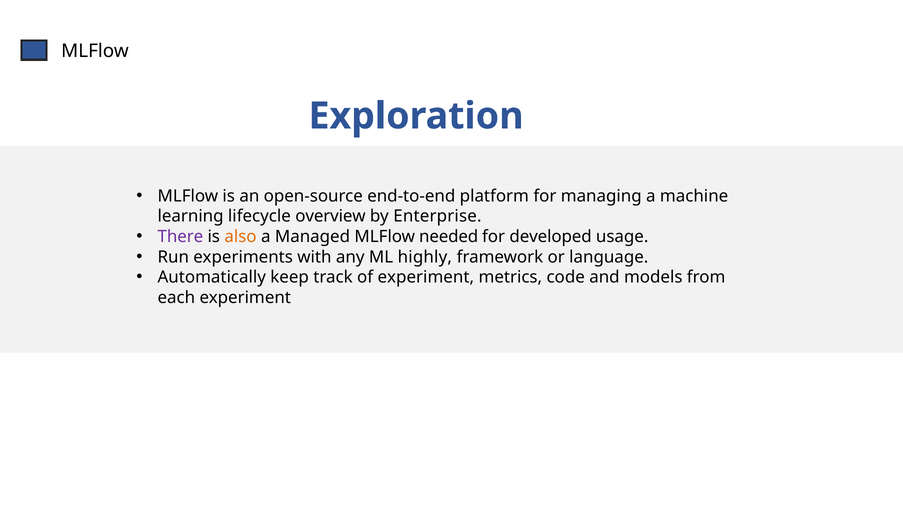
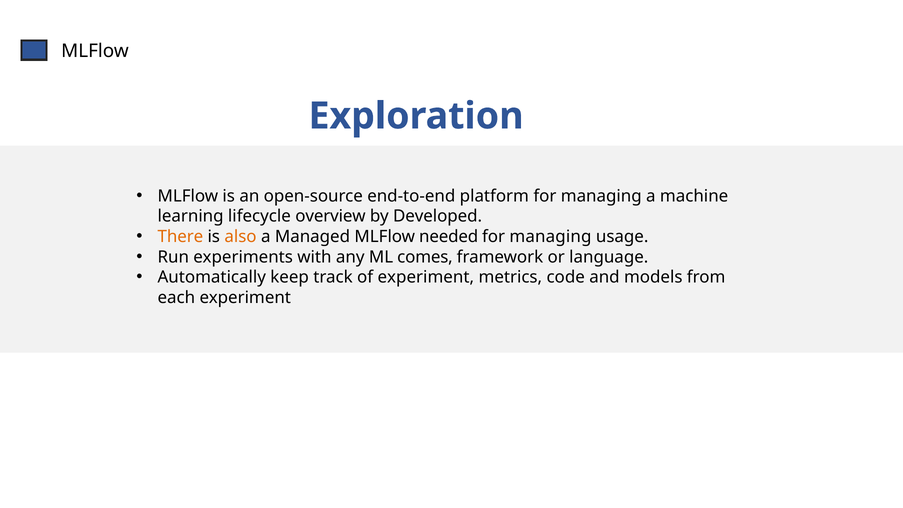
Enterprise: Enterprise -> Developed
There colour: purple -> orange
developed at (551, 237): developed -> managing
highly: highly -> comes
